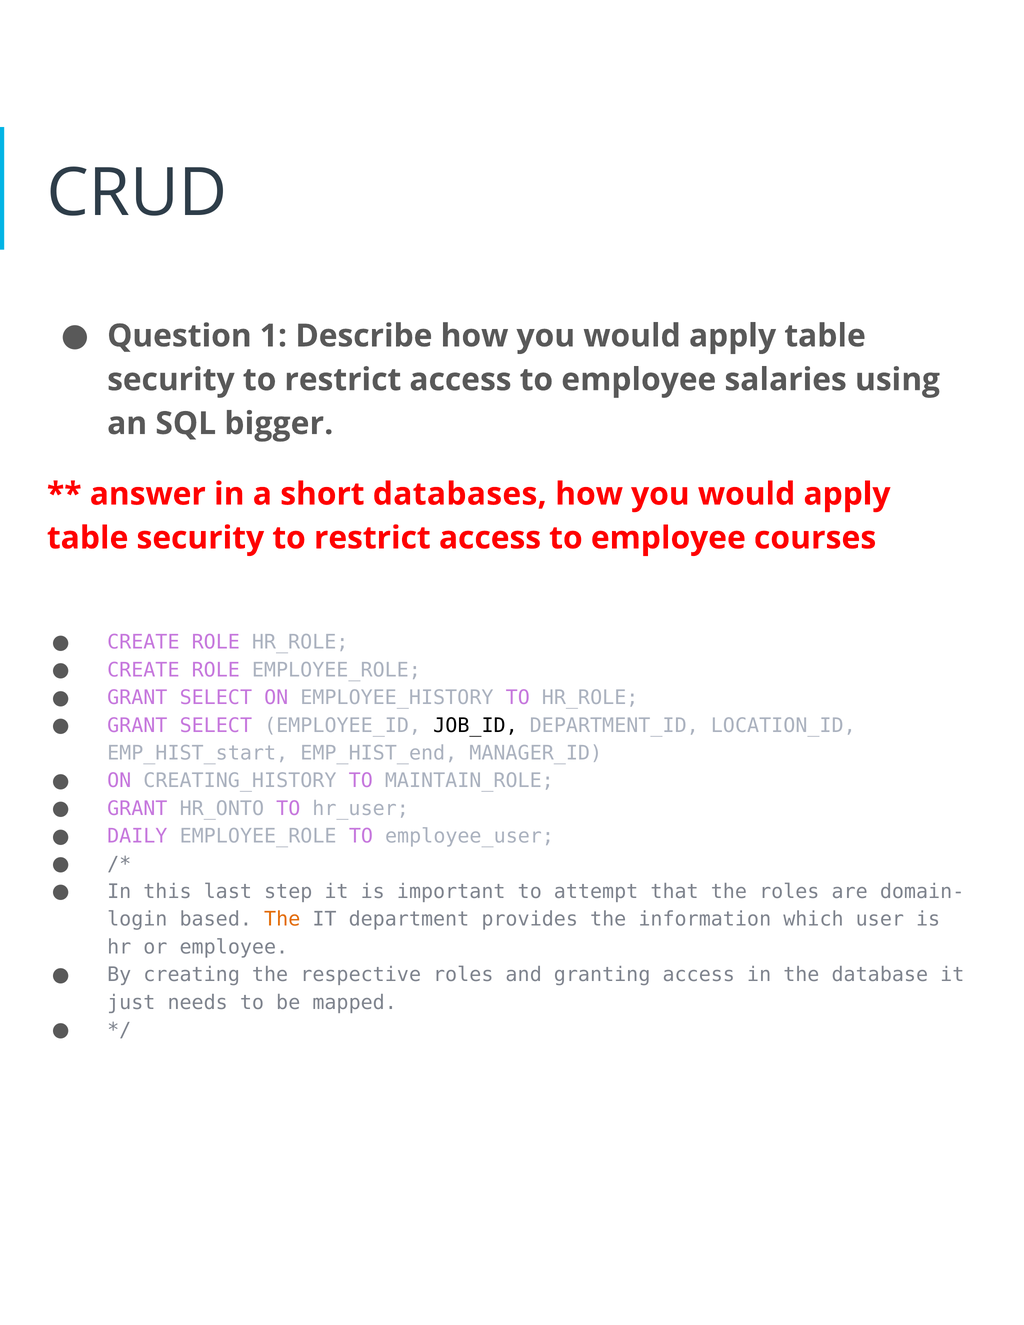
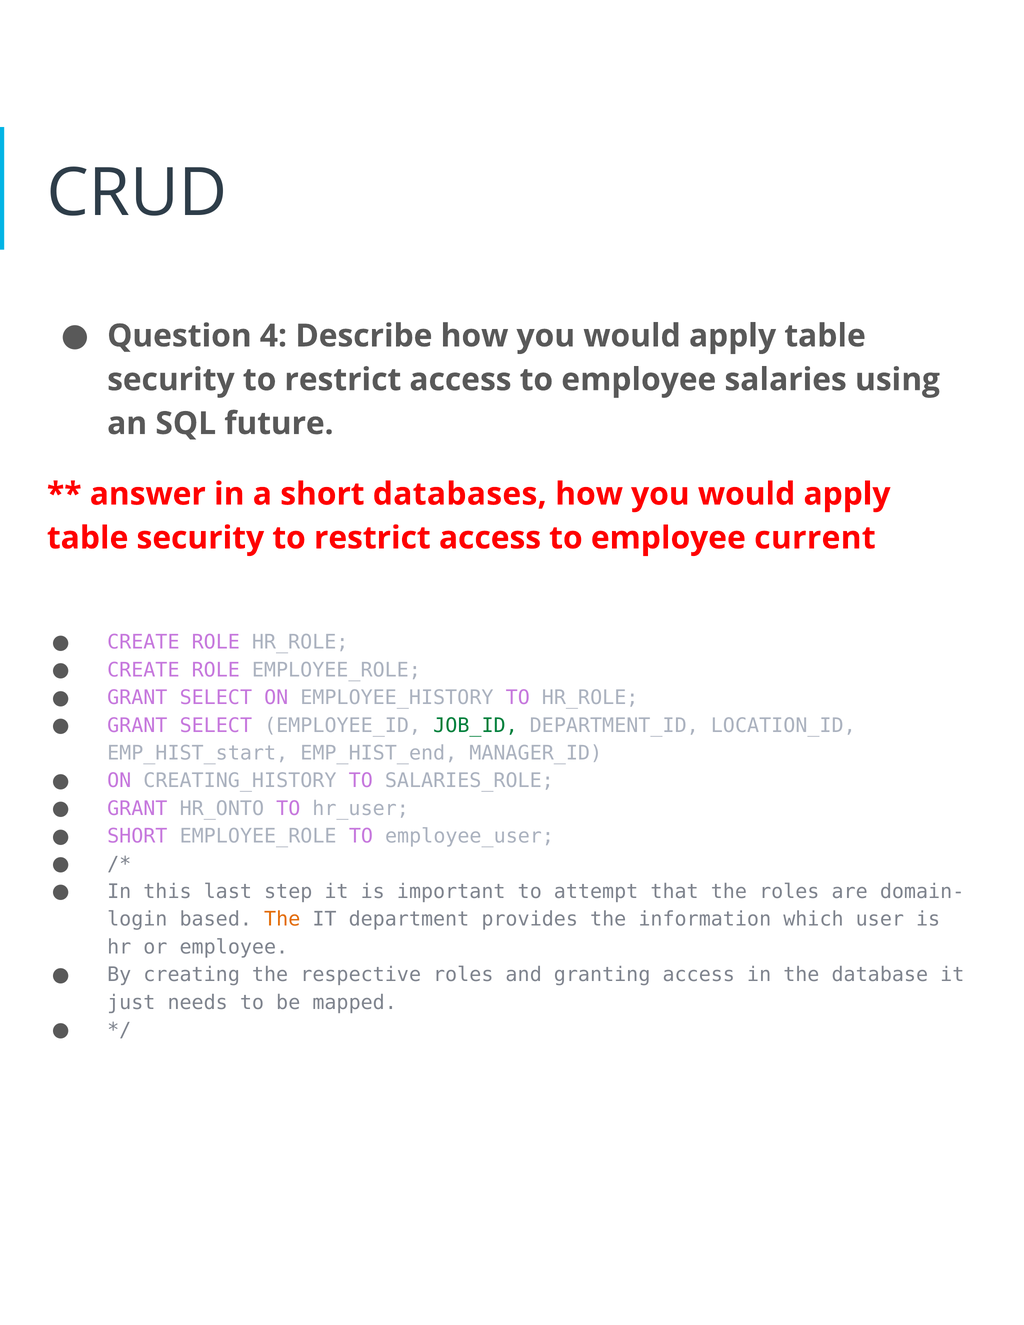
1: 1 -> 4
bigger: bigger -> future
courses: courses -> current
JOB_ID colour: black -> green
MAINTAIN_ROLE: MAINTAIN_ROLE -> SALARIES_ROLE
DAILY at (137, 836): DAILY -> SHORT
